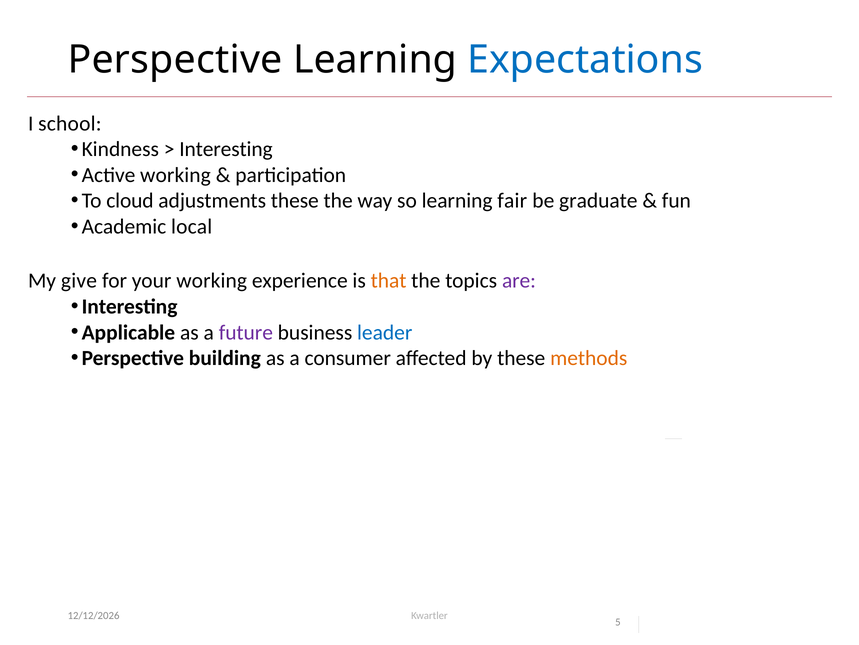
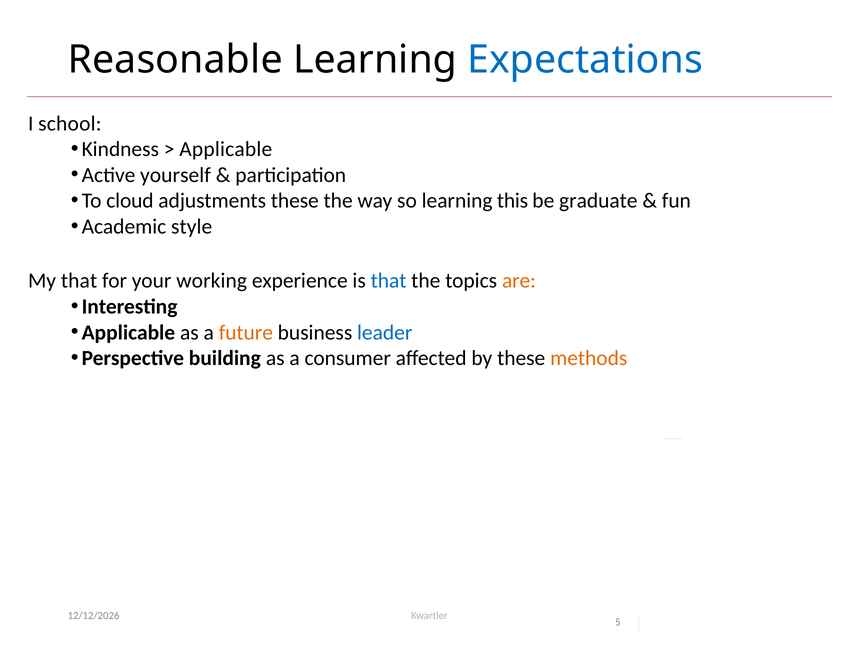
Perspective at (175, 60): Perspective -> Reasonable
Interesting at (226, 149): Interesting -> Applicable
Active working: working -> yourself
fair: fair -> this
local: local -> style
My give: give -> that
that at (389, 281) colour: orange -> blue
are colour: purple -> orange
future colour: purple -> orange
